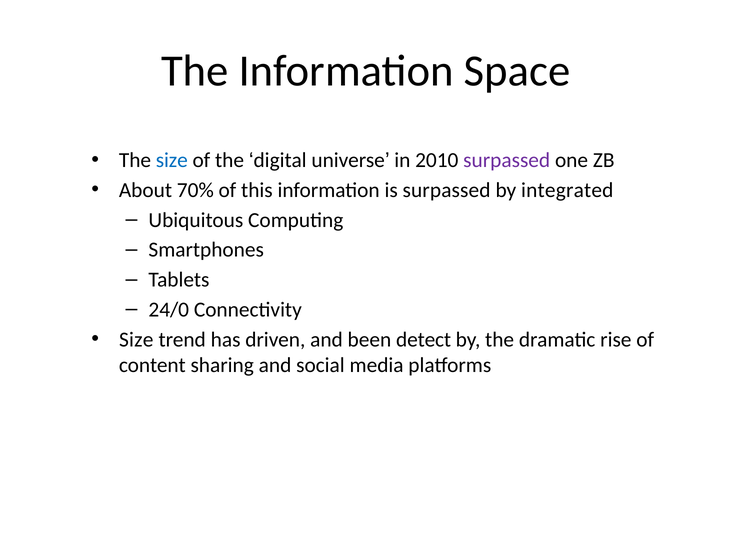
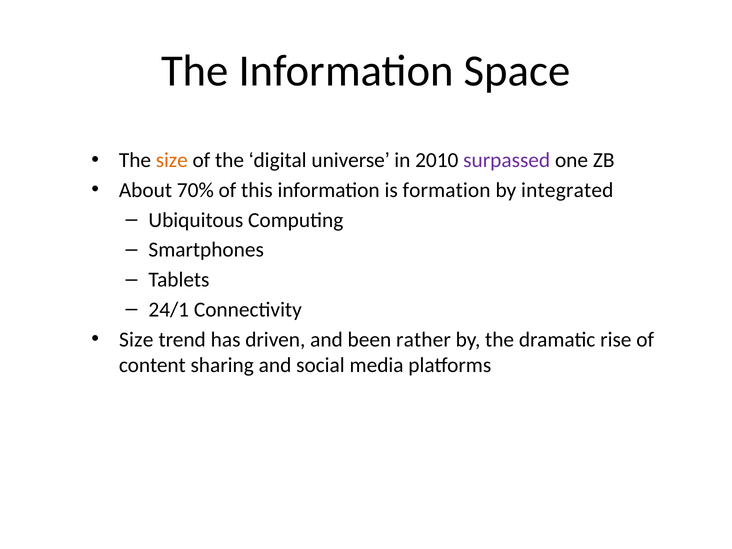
size at (172, 160) colour: blue -> orange
is surpassed: surpassed -> formation
24/0: 24/0 -> 24/1
detect: detect -> rather
